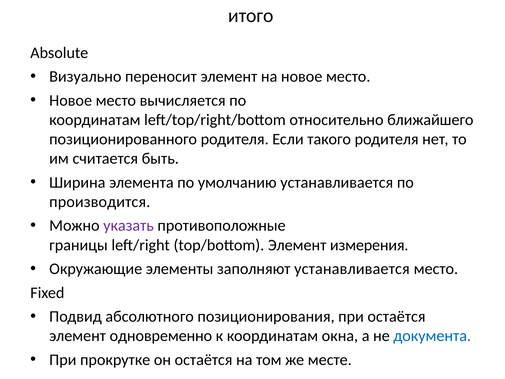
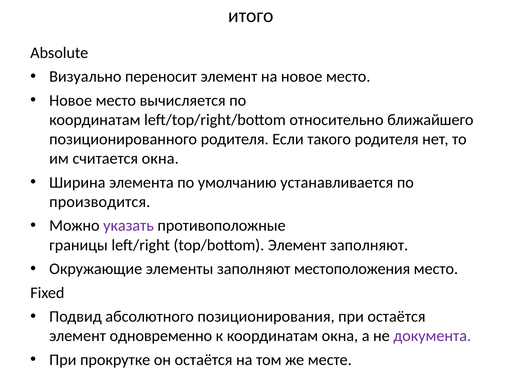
считается быть: быть -> окна
Элемент измерения: измерения -> заполняют
заполняют устанавливается: устанавливается -> местоположения
документа colour: blue -> purple
